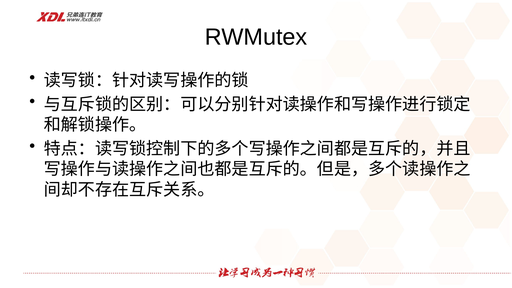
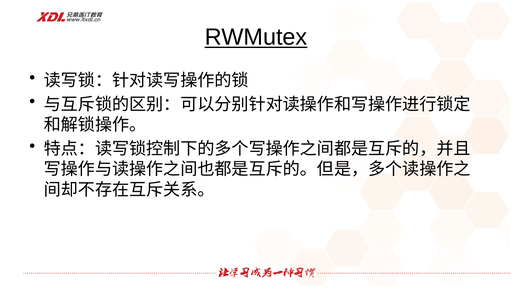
RWMutex underline: none -> present
